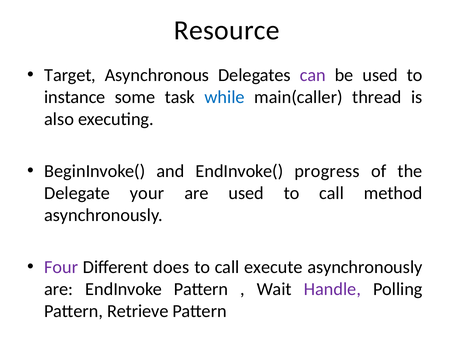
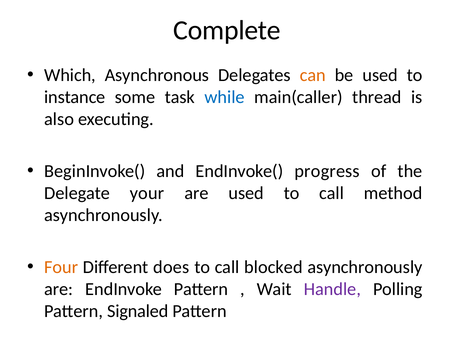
Resource: Resource -> Complete
Target: Target -> Which
can colour: purple -> orange
Four colour: purple -> orange
execute: execute -> blocked
Retrieve: Retrieve -> Signaled
